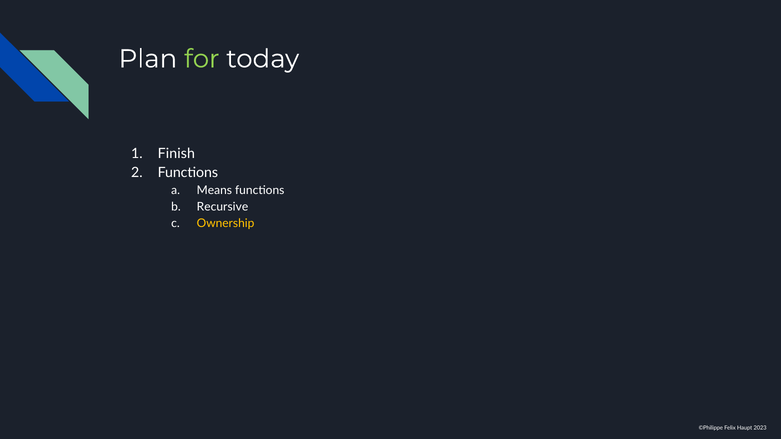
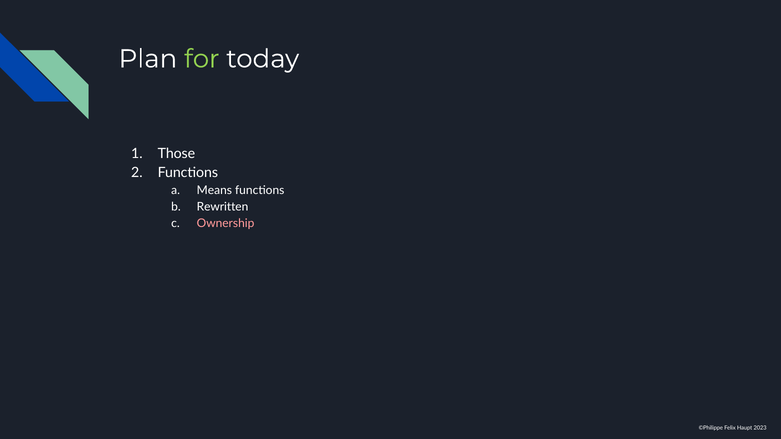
Finish: Finish -> Those
Recursive: Recursive -> Rewritten
Ownership colour: yellow -> pink
